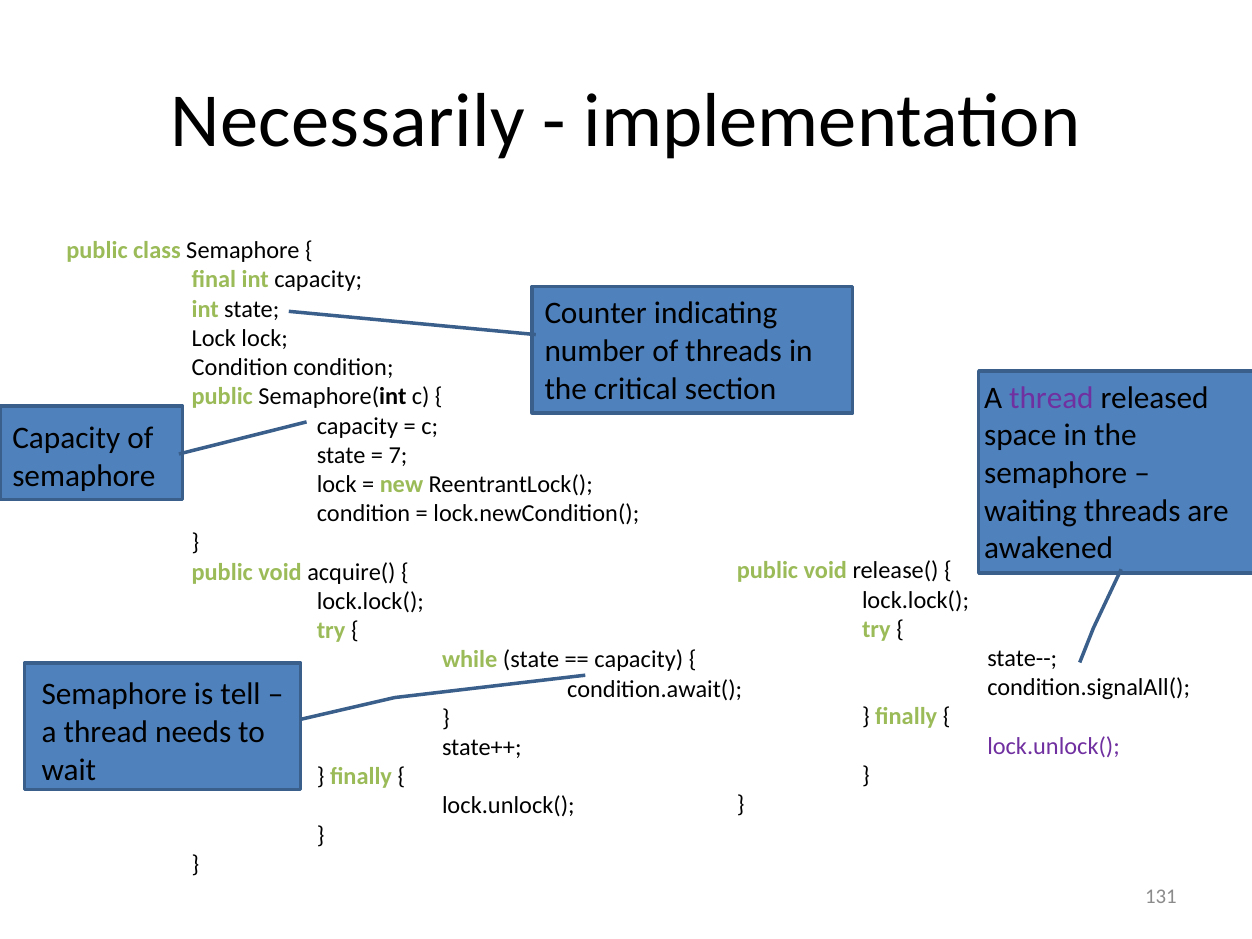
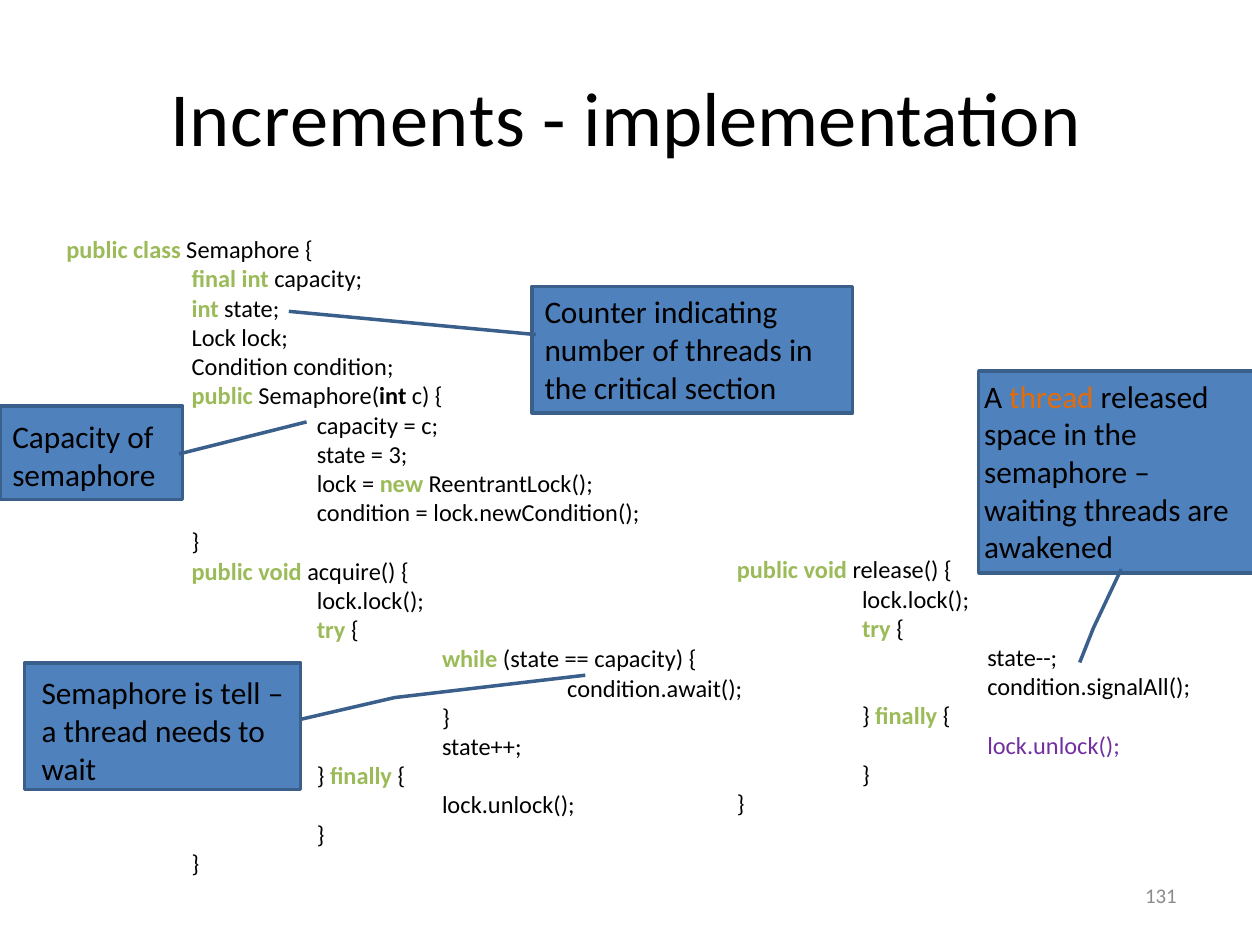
Necessarily: Necessarily -> Increments
thread at (1051, 398) colour: purple -> orange
7: 7 -> 3
